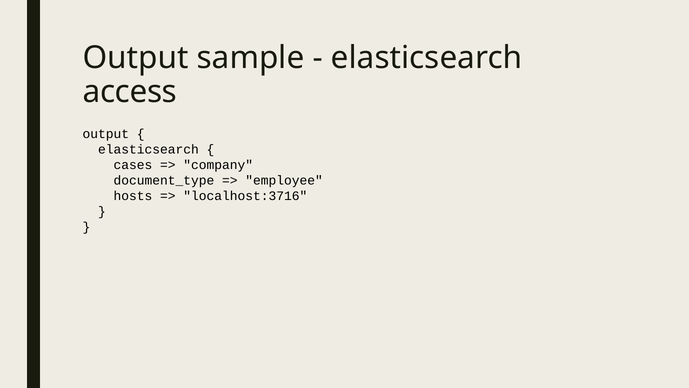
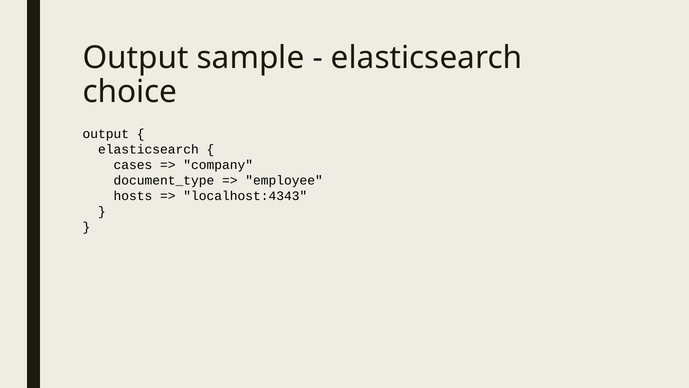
access: access -> choice
localhost:3716: localhost:3716 -> localhost:4343
